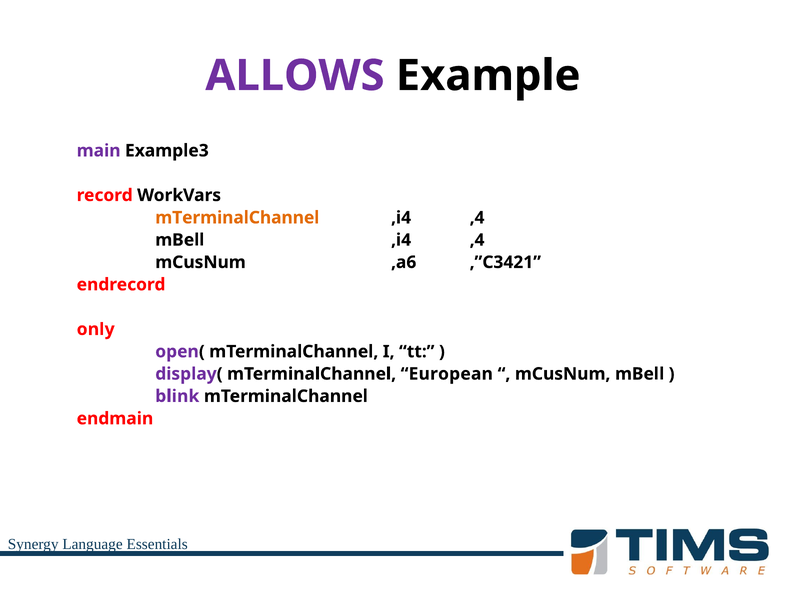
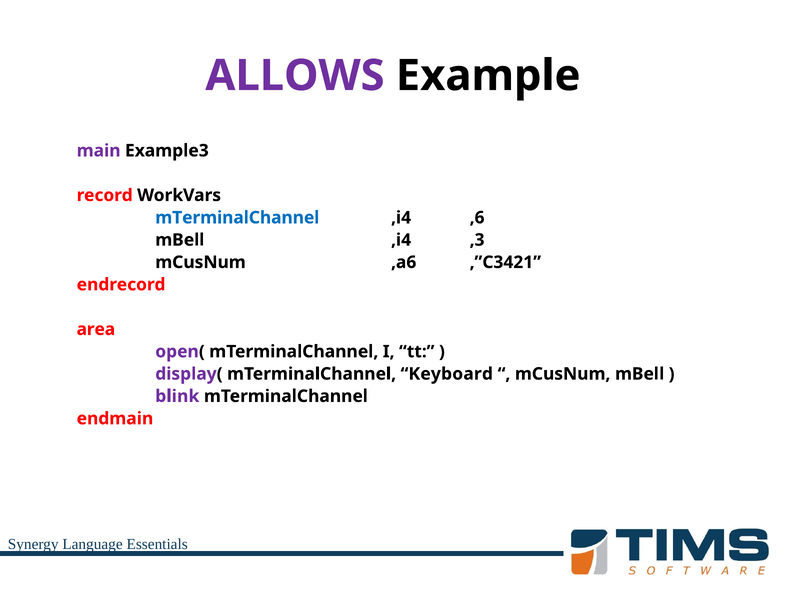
mTerminalChannel at (237, 218) colour: orange -> blue
,4 at (477, 218): ,4 -> ,6
mBell ,i4 ,4: ,4 -> ,3
only: only -> area
European: European -> Keyboard
